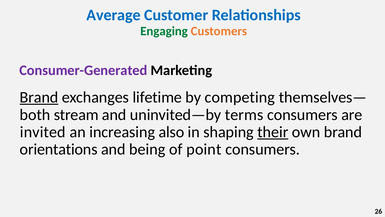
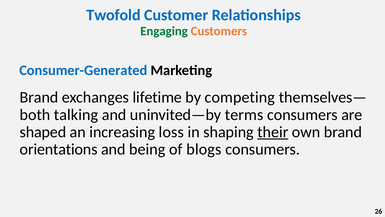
Average: Average -> Twofold
Consumer-Generated colour: purple -> blue
Brand at (39, 97) underline: present -> none
stream: stream -> talking
invited: invited -> shaped
also: also -> loss
point: point -> blogs
